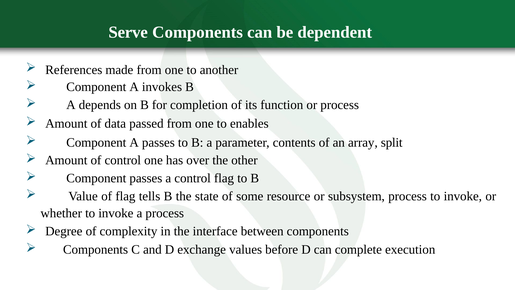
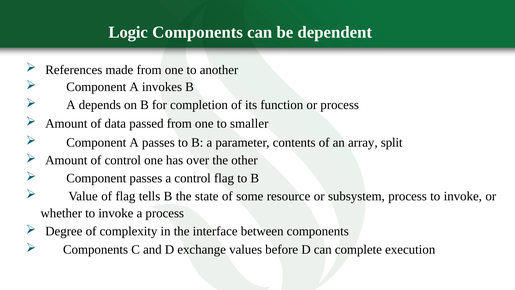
Serve: Serve -> Logic
enables: enables -> smaller
